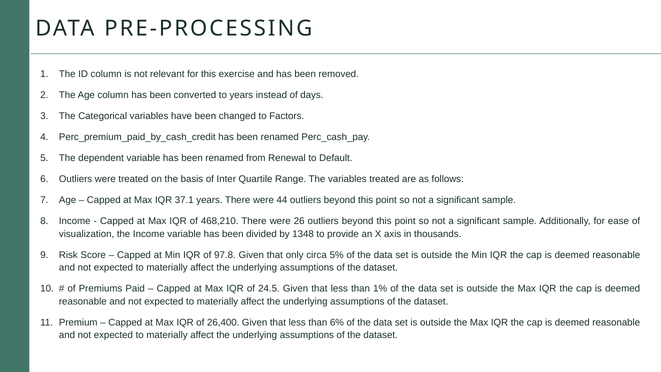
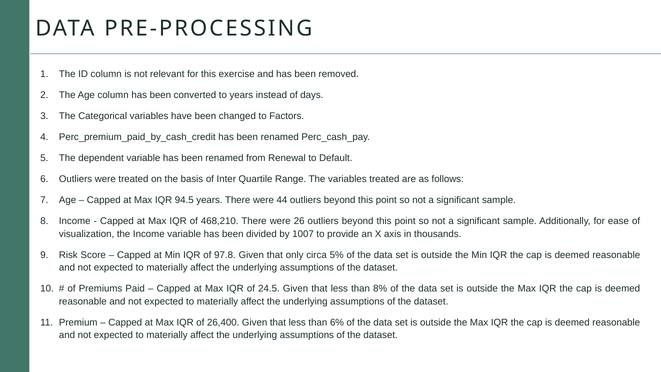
37.1: 37.1 -> 94.5
1348: 1348 -> 1007
1%: 1% -> 8%
